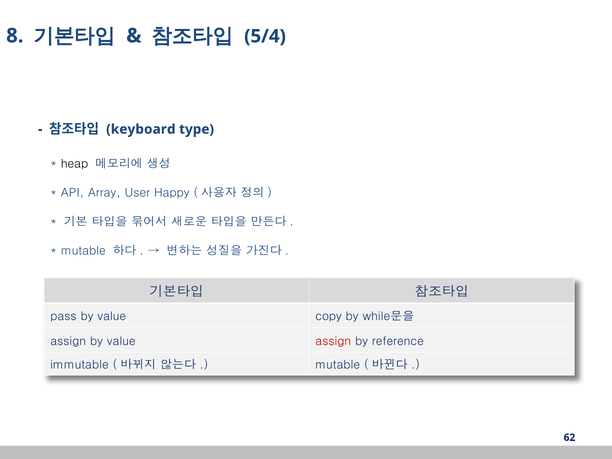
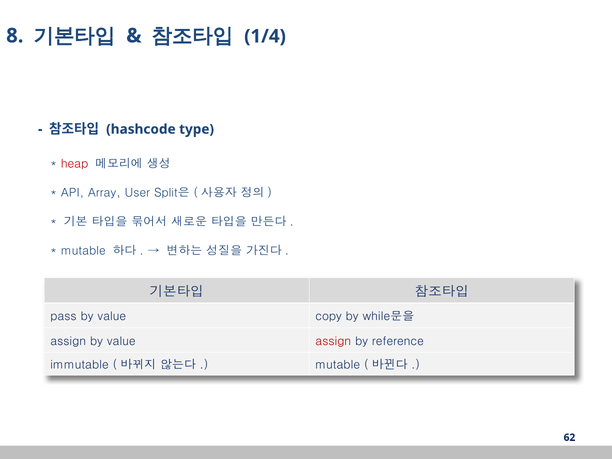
5/4: 5/4 -> 1/4
keyboard: keyboard -> hashcode
heap colour: black -> red
Happy: Happy -> Split은
